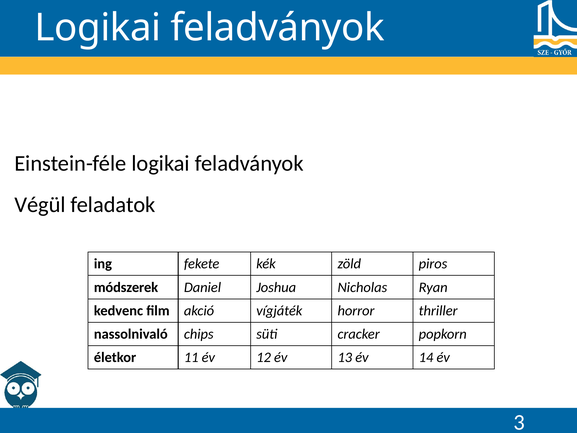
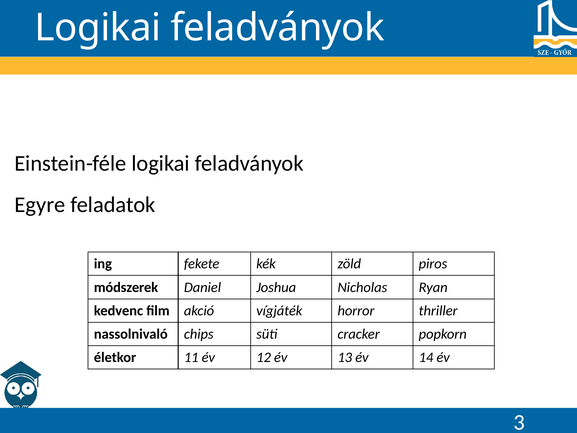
Végül: Végül -> Egyre
